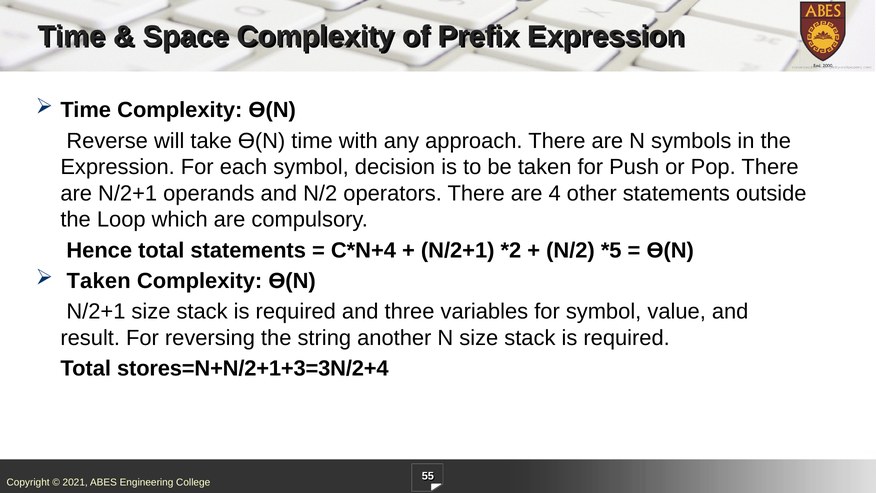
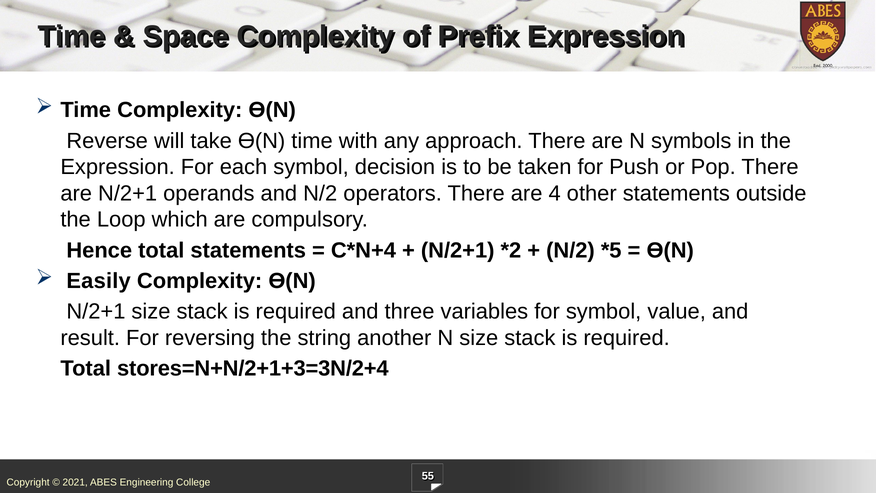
Taken at (99, 281): Taken -> Easily
